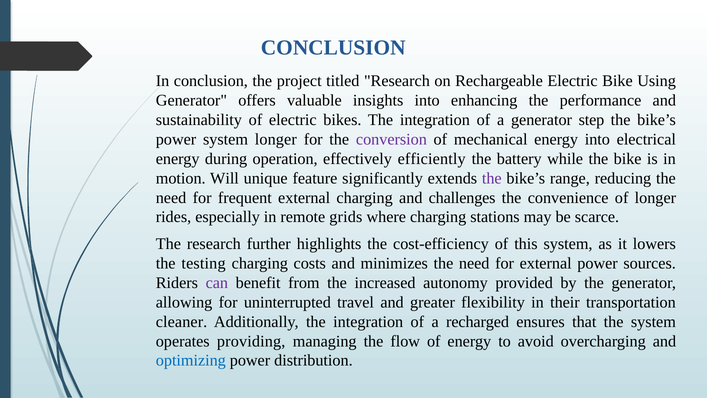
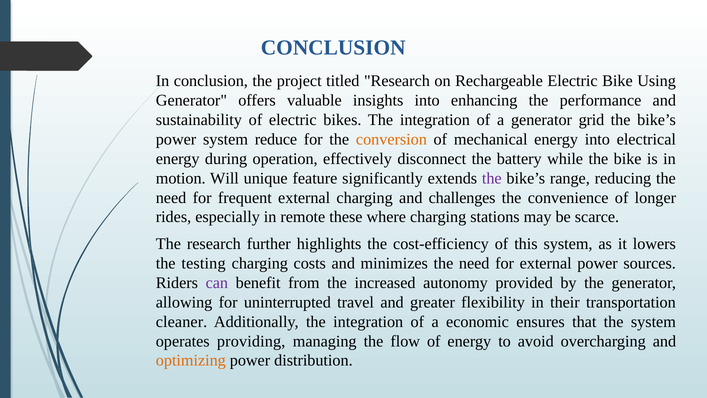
step: step -> grid
system longer: longer -> reduce
conversion colour: purple -> orange
efficiently: efficiently -> disconnect
grids: grids -> these
recharged: recharged -> economic
optimizing colour: blue -> orange
